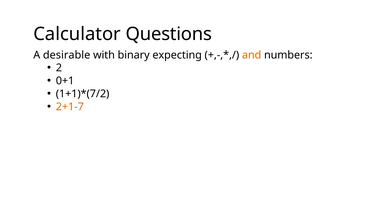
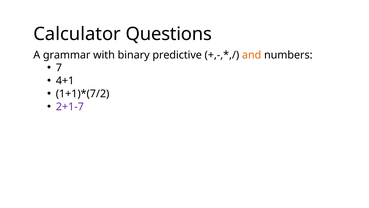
desirable: desirable -> grammar
expecting: expecting -> predictive
2: 2 -> 7
0+1: 0+1 -> 4+1
2+1-7 colour: orange -> purple
